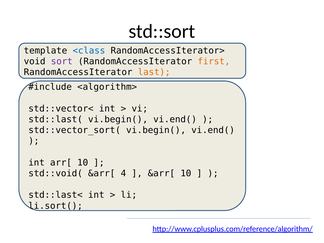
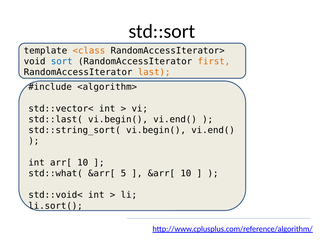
<class colour: blue -> orange
sort colour: purple -> blue
std::vector_sort(: std::vector_sort( -> std::string_sort(
std::void(: std::void( -> std::what(
4: 4 -> 5
std::last<: std::last< -> std::void<
